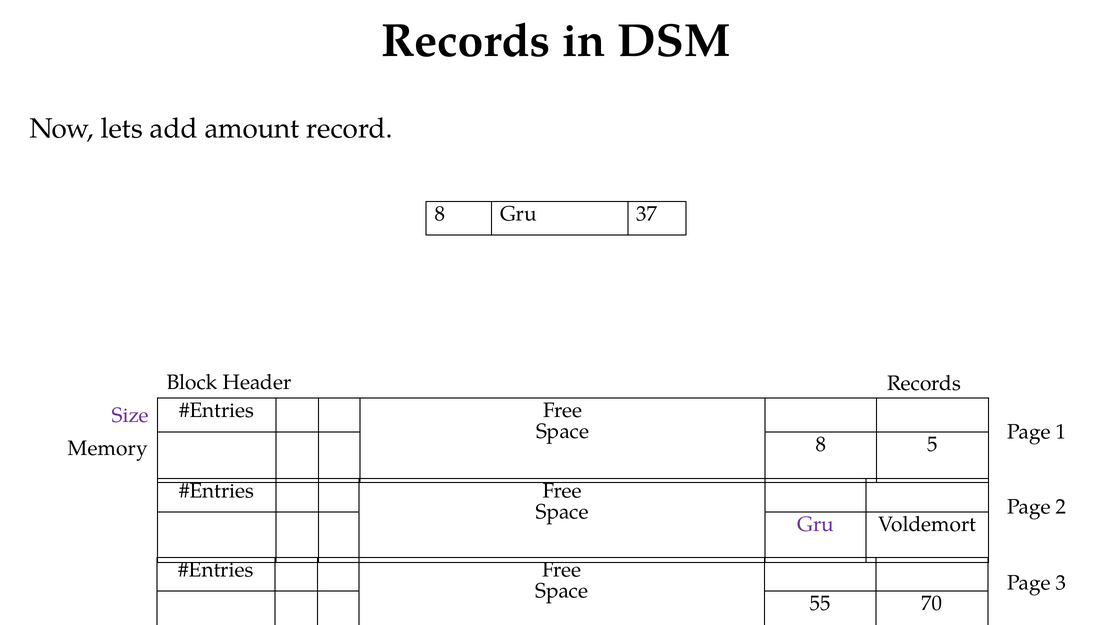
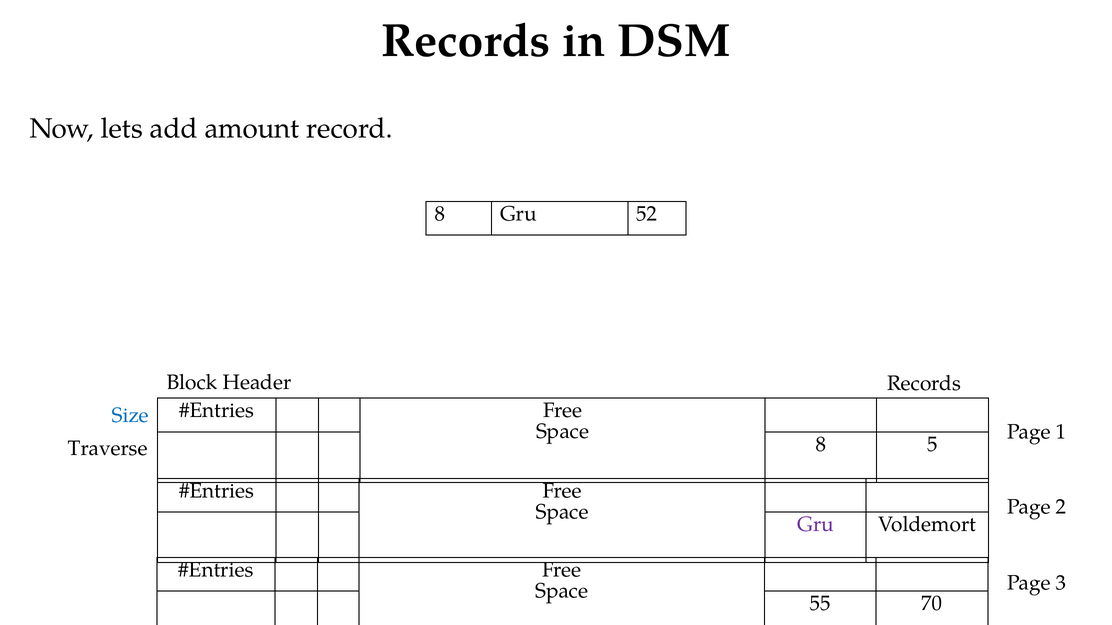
37: 37 -> 52
Size colour: purple -> blue
Memory: Memory -> Traverse
